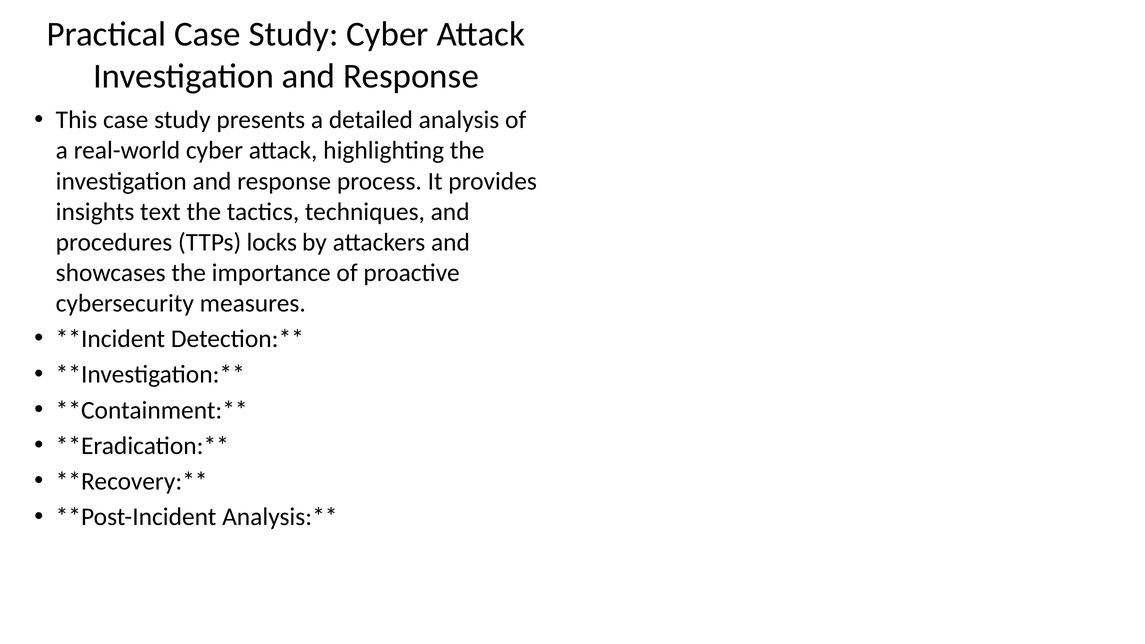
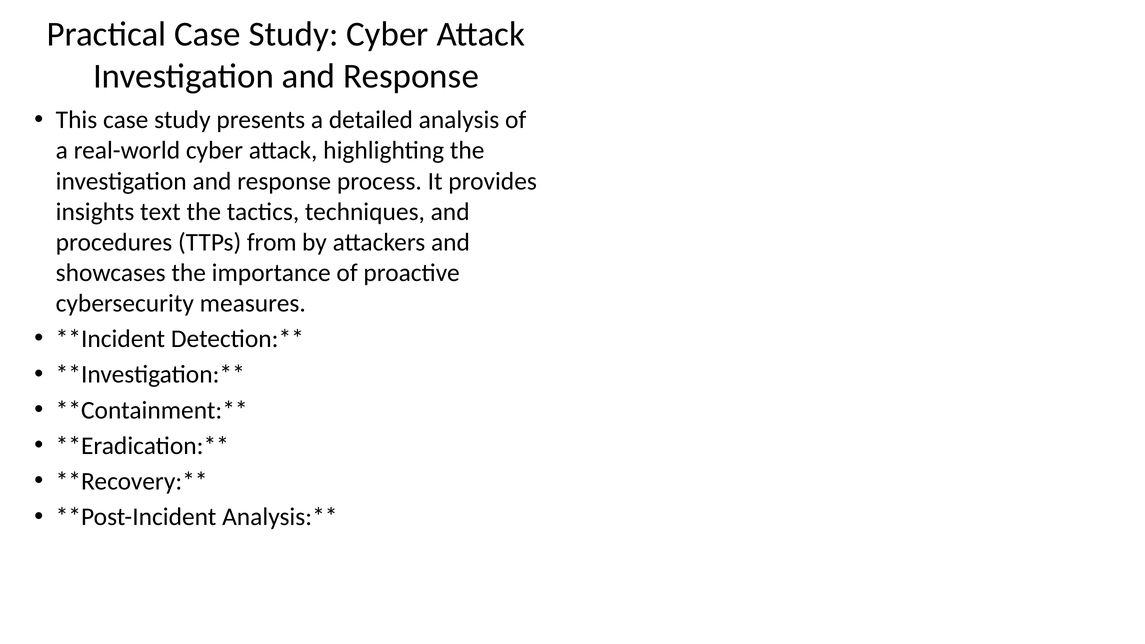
locks: locks -> from
